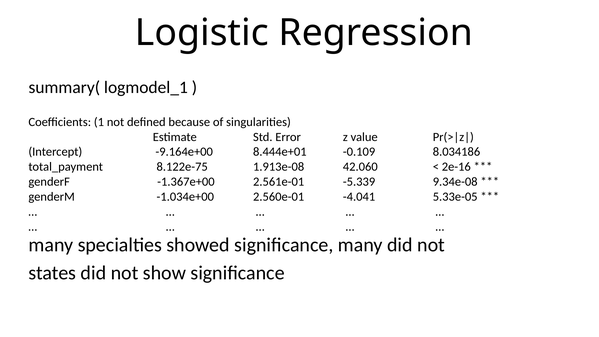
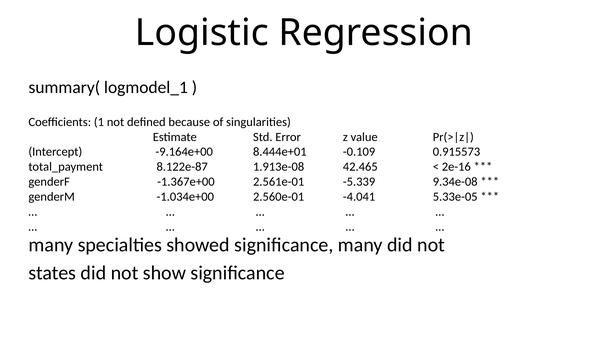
8.034186: 8.034186 -> 0.915573
8.122e-75: 8.122e-75 -> 8.122e-87
42.060: 42.060 -> 42.465
